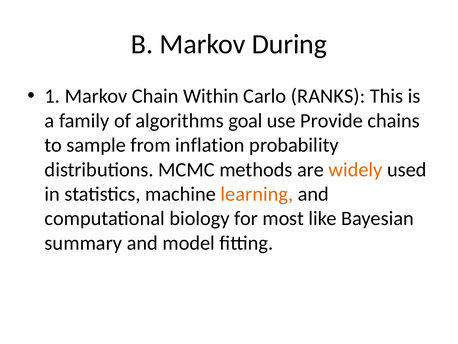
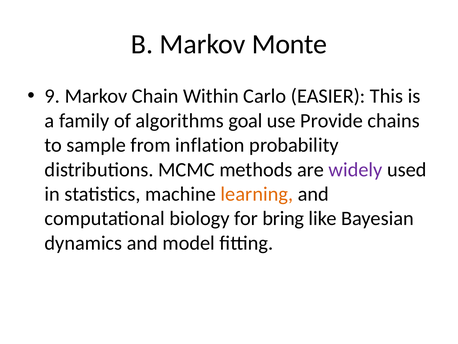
During: During -> Monte
1: 1 -> 9
RANKS: RANKS -> EASIER
widely colour: orange -> purple
most: most -> bring
summary: summary -> dynamics
